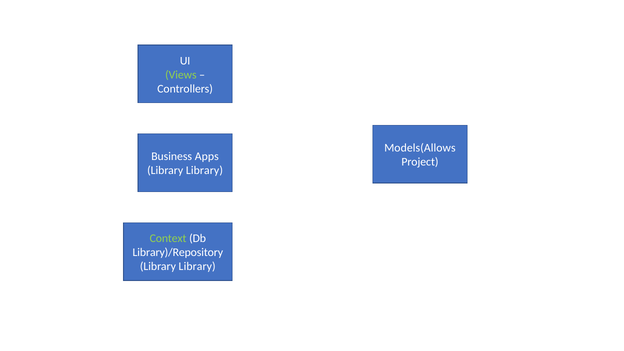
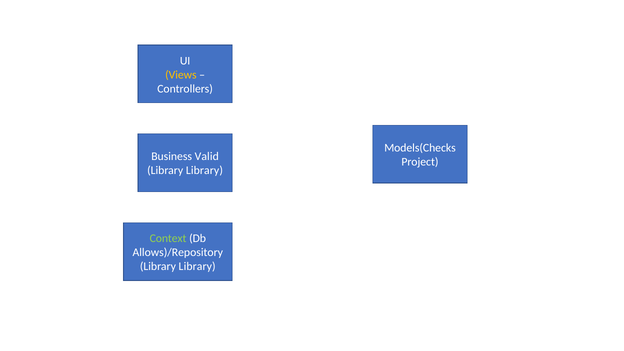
Views colour: light green -> yellow
Models(Allows: Models(Allows -> Models(Checks
Apps: Apps -> Valid
Library)/Repository: Library)/Repository -> Allows)/Repository
